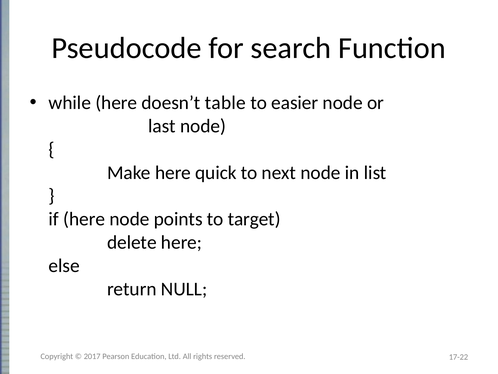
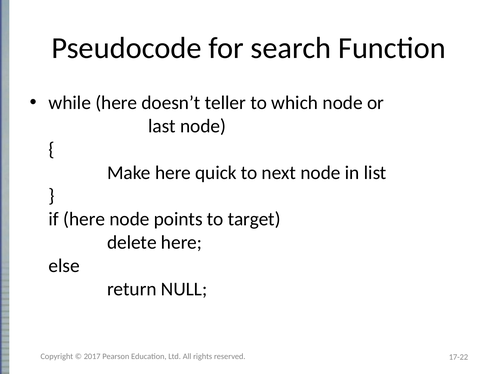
table: table -> teller
easier: easier -> which
